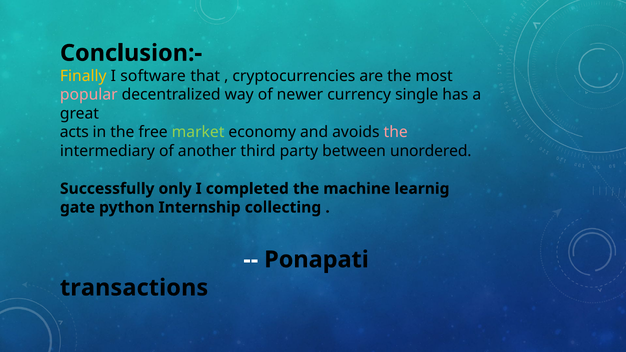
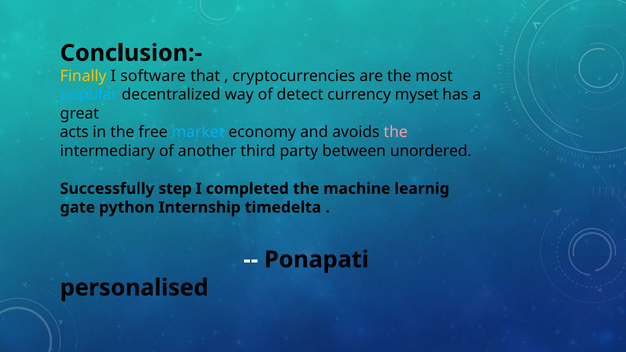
popular colour: pink -> light blue
newer: newer -> detect
single: single -> myset
market colour: light green -> light blue
only: only -> step
collecting: collecting -> timedelta
transactions: transactions -> personalised
